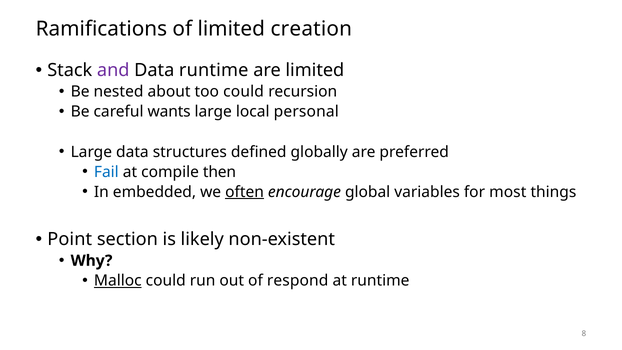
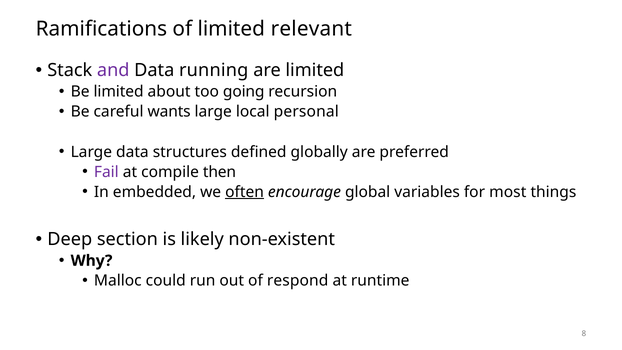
creation: creation -> relevant
Data runtime: runtime -> running
Be nested: nested -> limited
too could: could -> going
Fail colour: blue -> purple
Point: Point -> Deep
Malloc underline: present -> none
